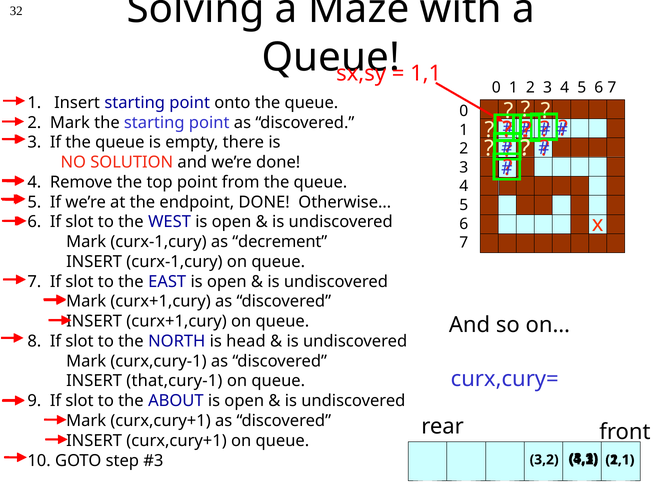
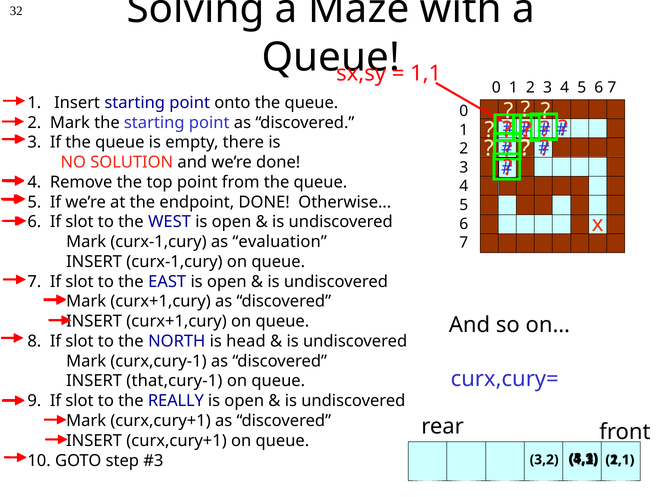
decrement: decrement -> evaluation
ABOUT: ABOUT -> REALLY
